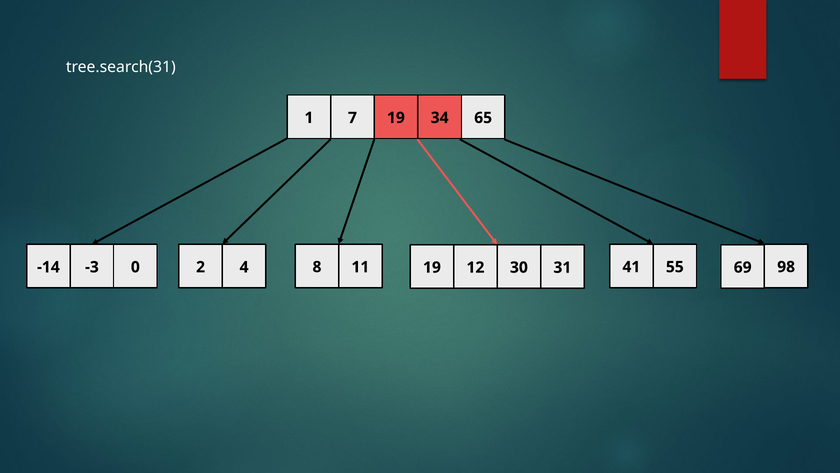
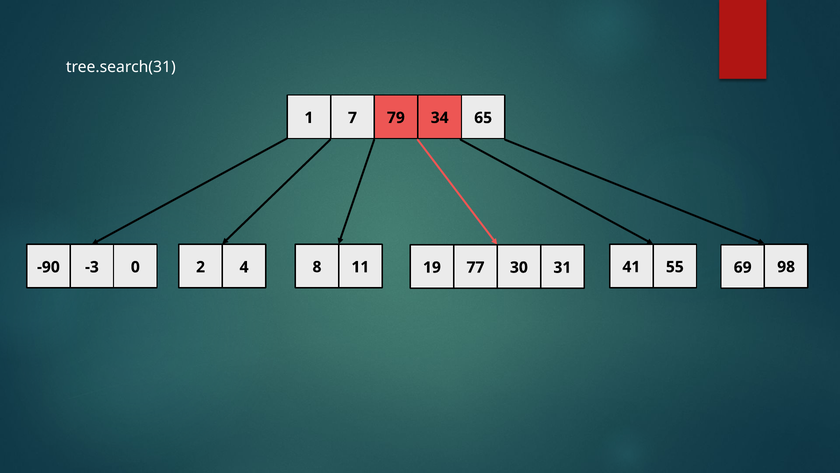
1 19: 19 -> 79
12: 12 -> 77
-14: -14 -> -90
